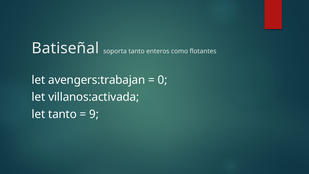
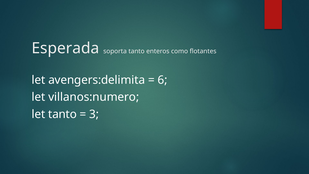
Batiseñal: Batiseñal -> Esperada
avengers:trabajan: avengers:trabajan -> avengers:delimita
0: 0 -> 6
villanos:activada: villanos:activada -> villanos:numero
9: 9 -> 3
